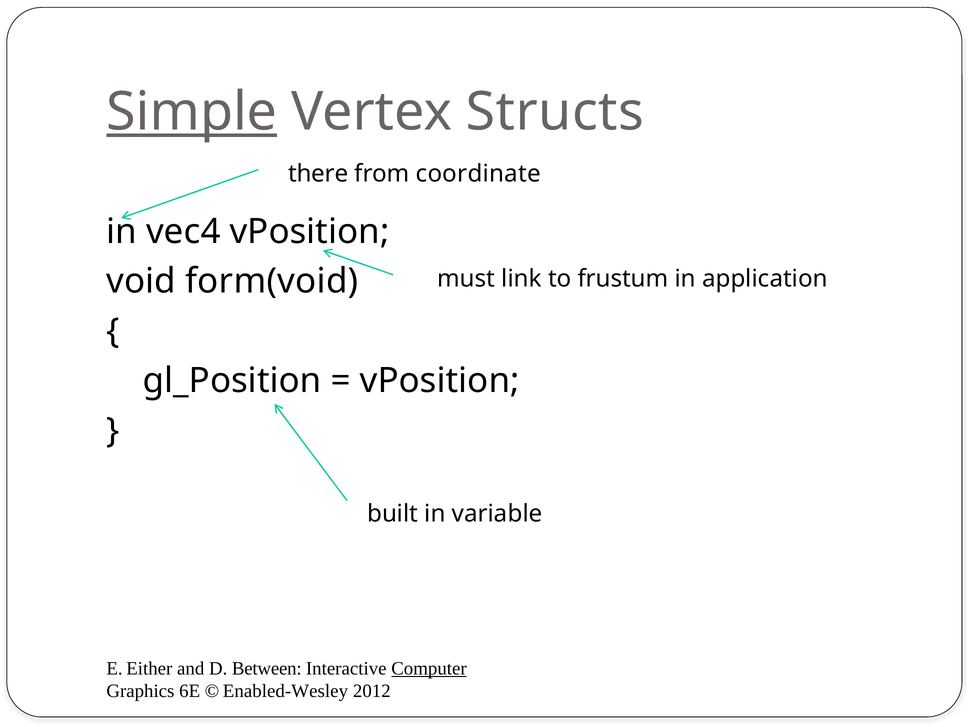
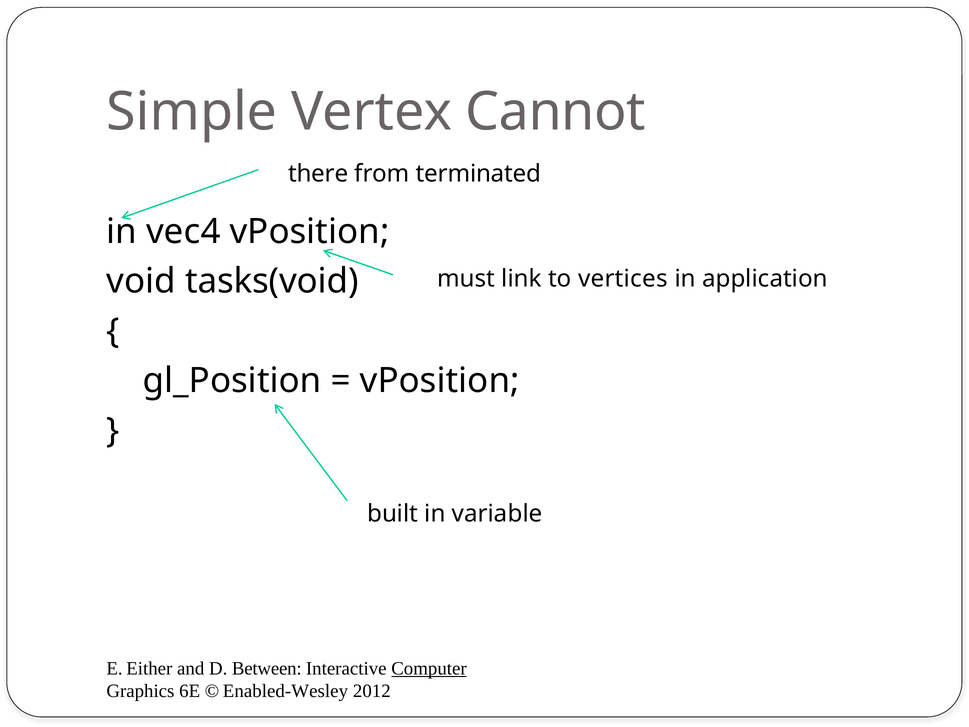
Simple underline: present -> none
Structs: Structs -> Cannot
coordinate: coordinate -> terminated
form(void: form(void -> tasks(void
frustum: frustum -> vertices
